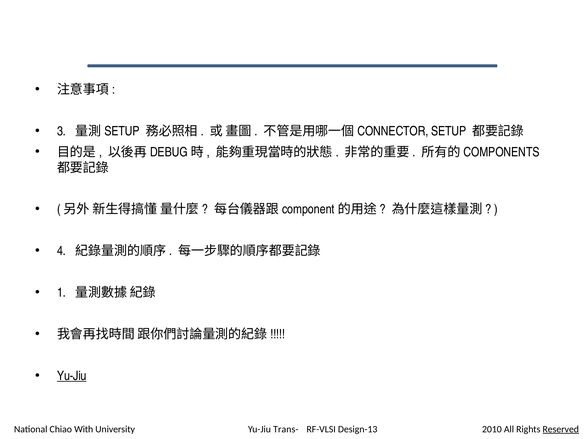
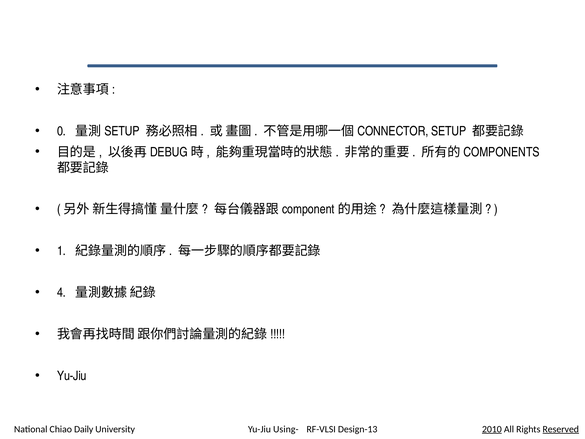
3: 3 -> 0
4: 4 -> 1
1: 1 -> 4
Yu-Jiu at (72, 376) underline: present -> none
With: With -> Daily
Trans-: Trans- -> Using-
2010 underline: none -> present
